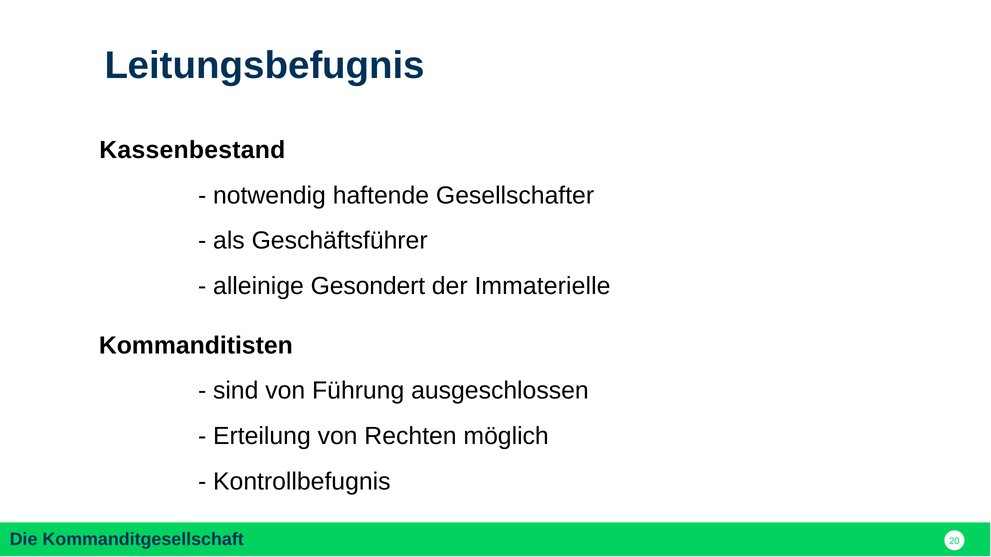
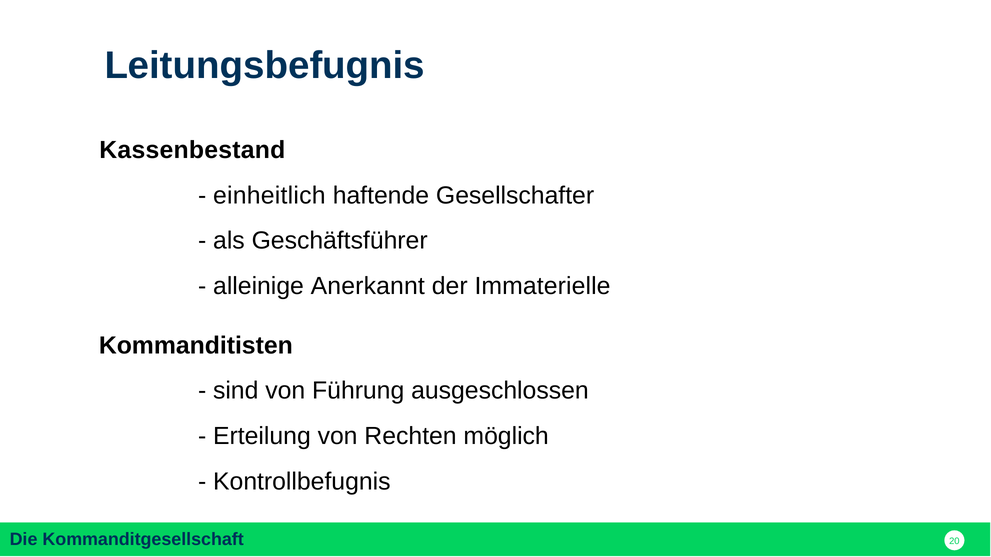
notwendig: notwendig -> einheitlich
Gesondert: Gesondert -> Anerkannt
